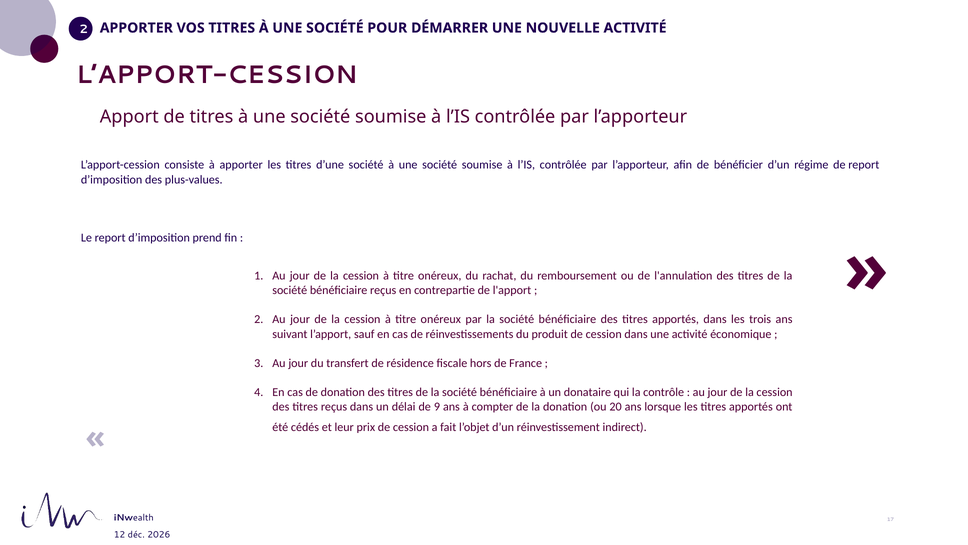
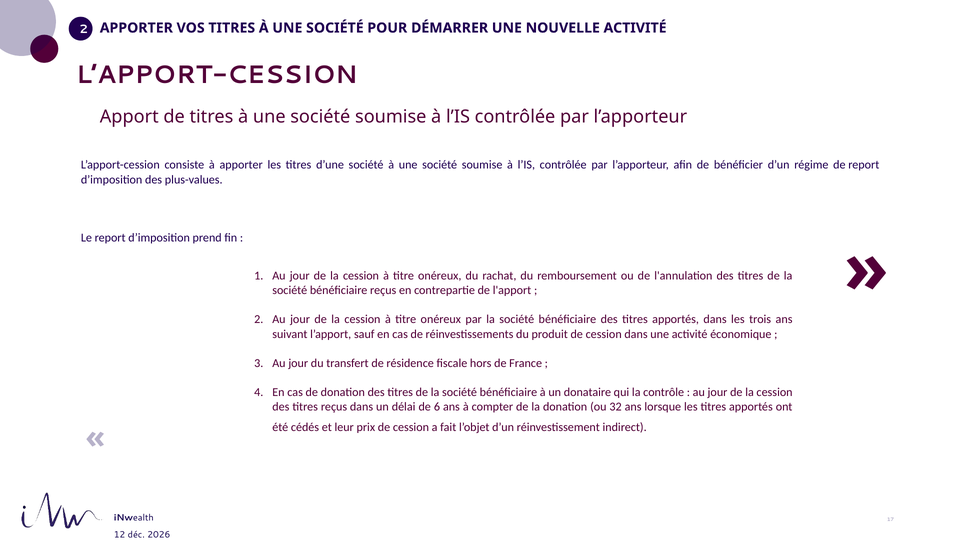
9: 9 -> 6
20: 20 -> 32
